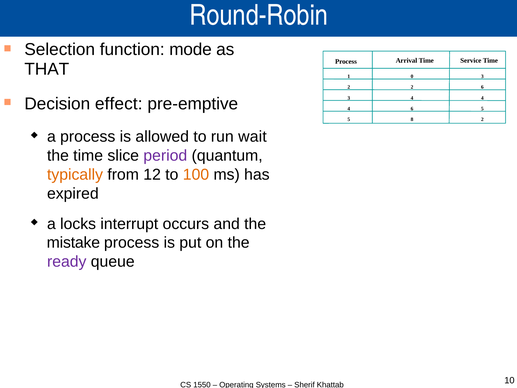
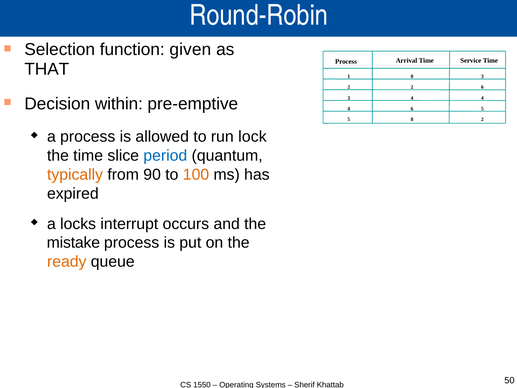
mode: mode -> given
effect: effect -> within
wait: wait -> lock
period colour: purple -> blue
12: 12 -> 90
ready colour: purple -> orange
10: 10 -> 50
